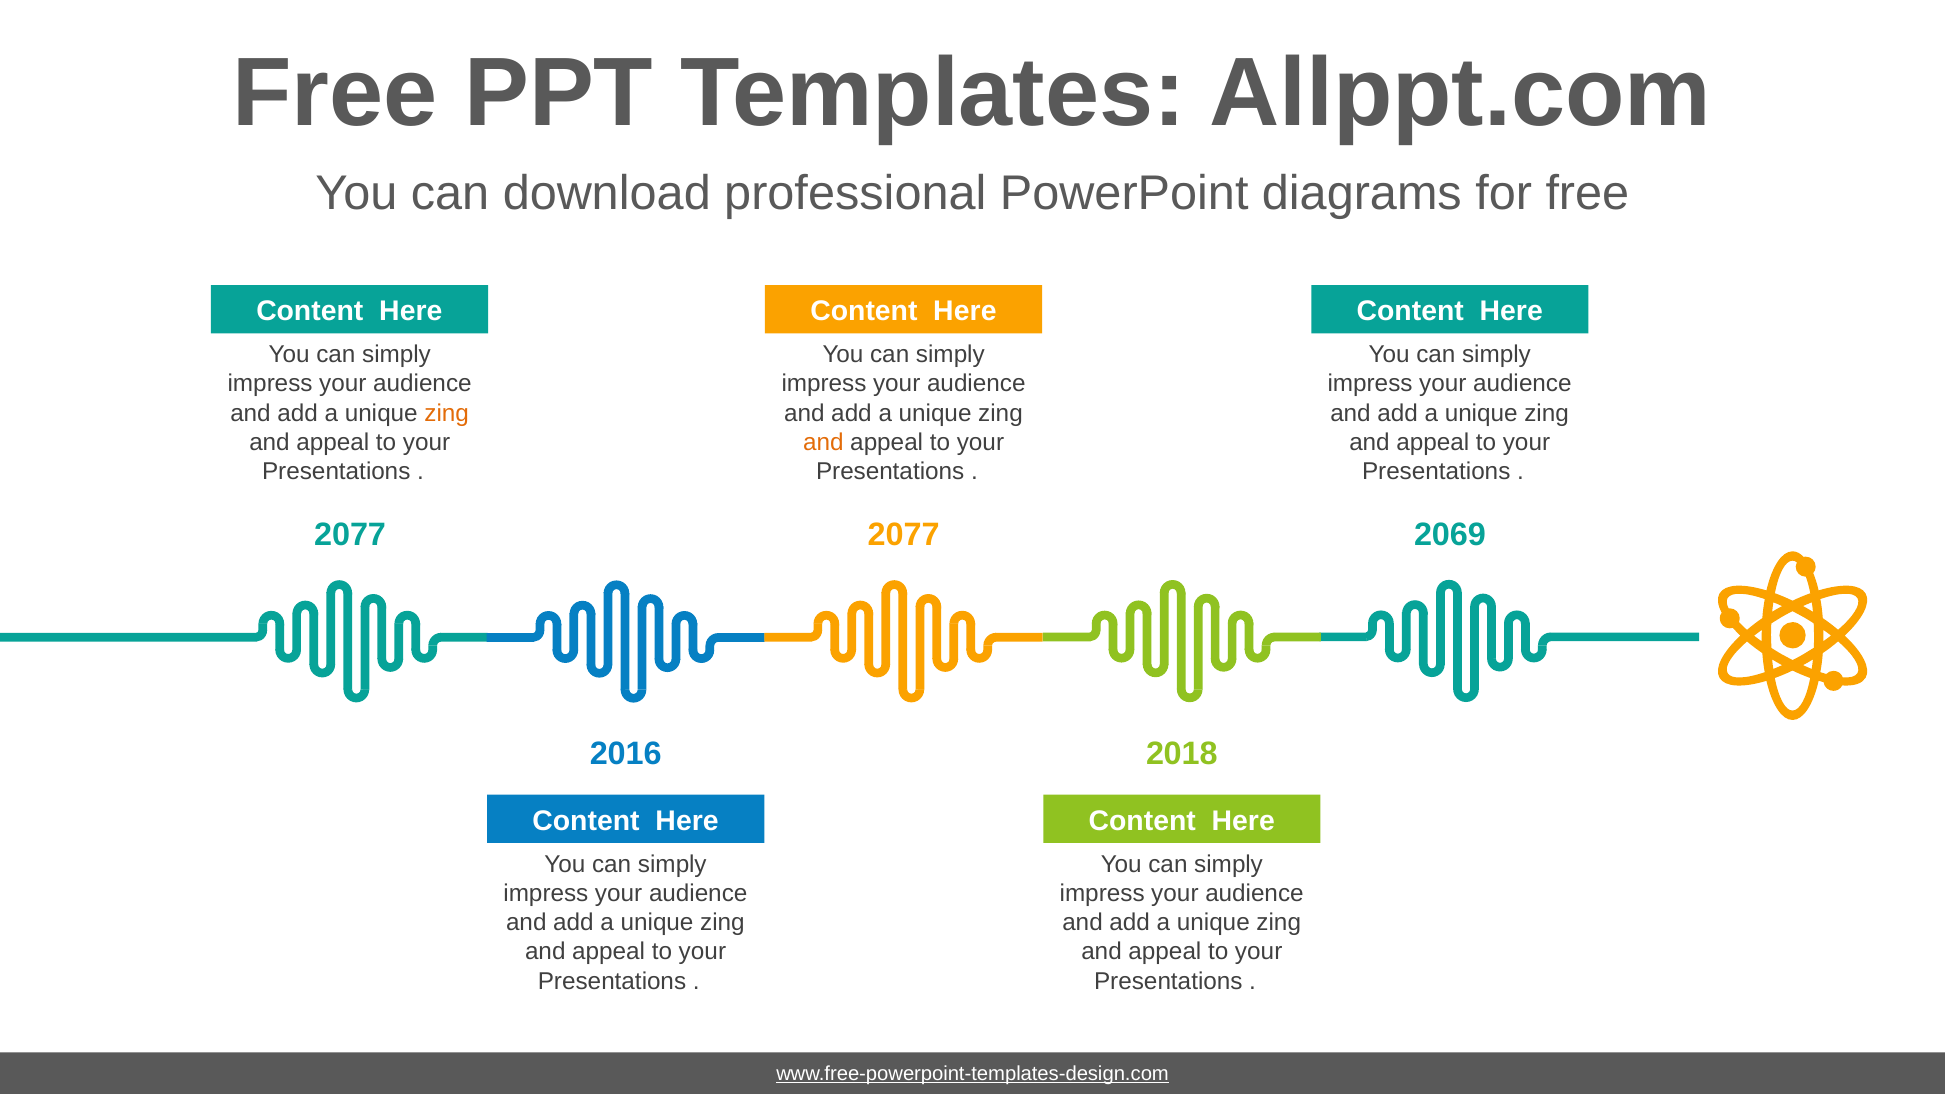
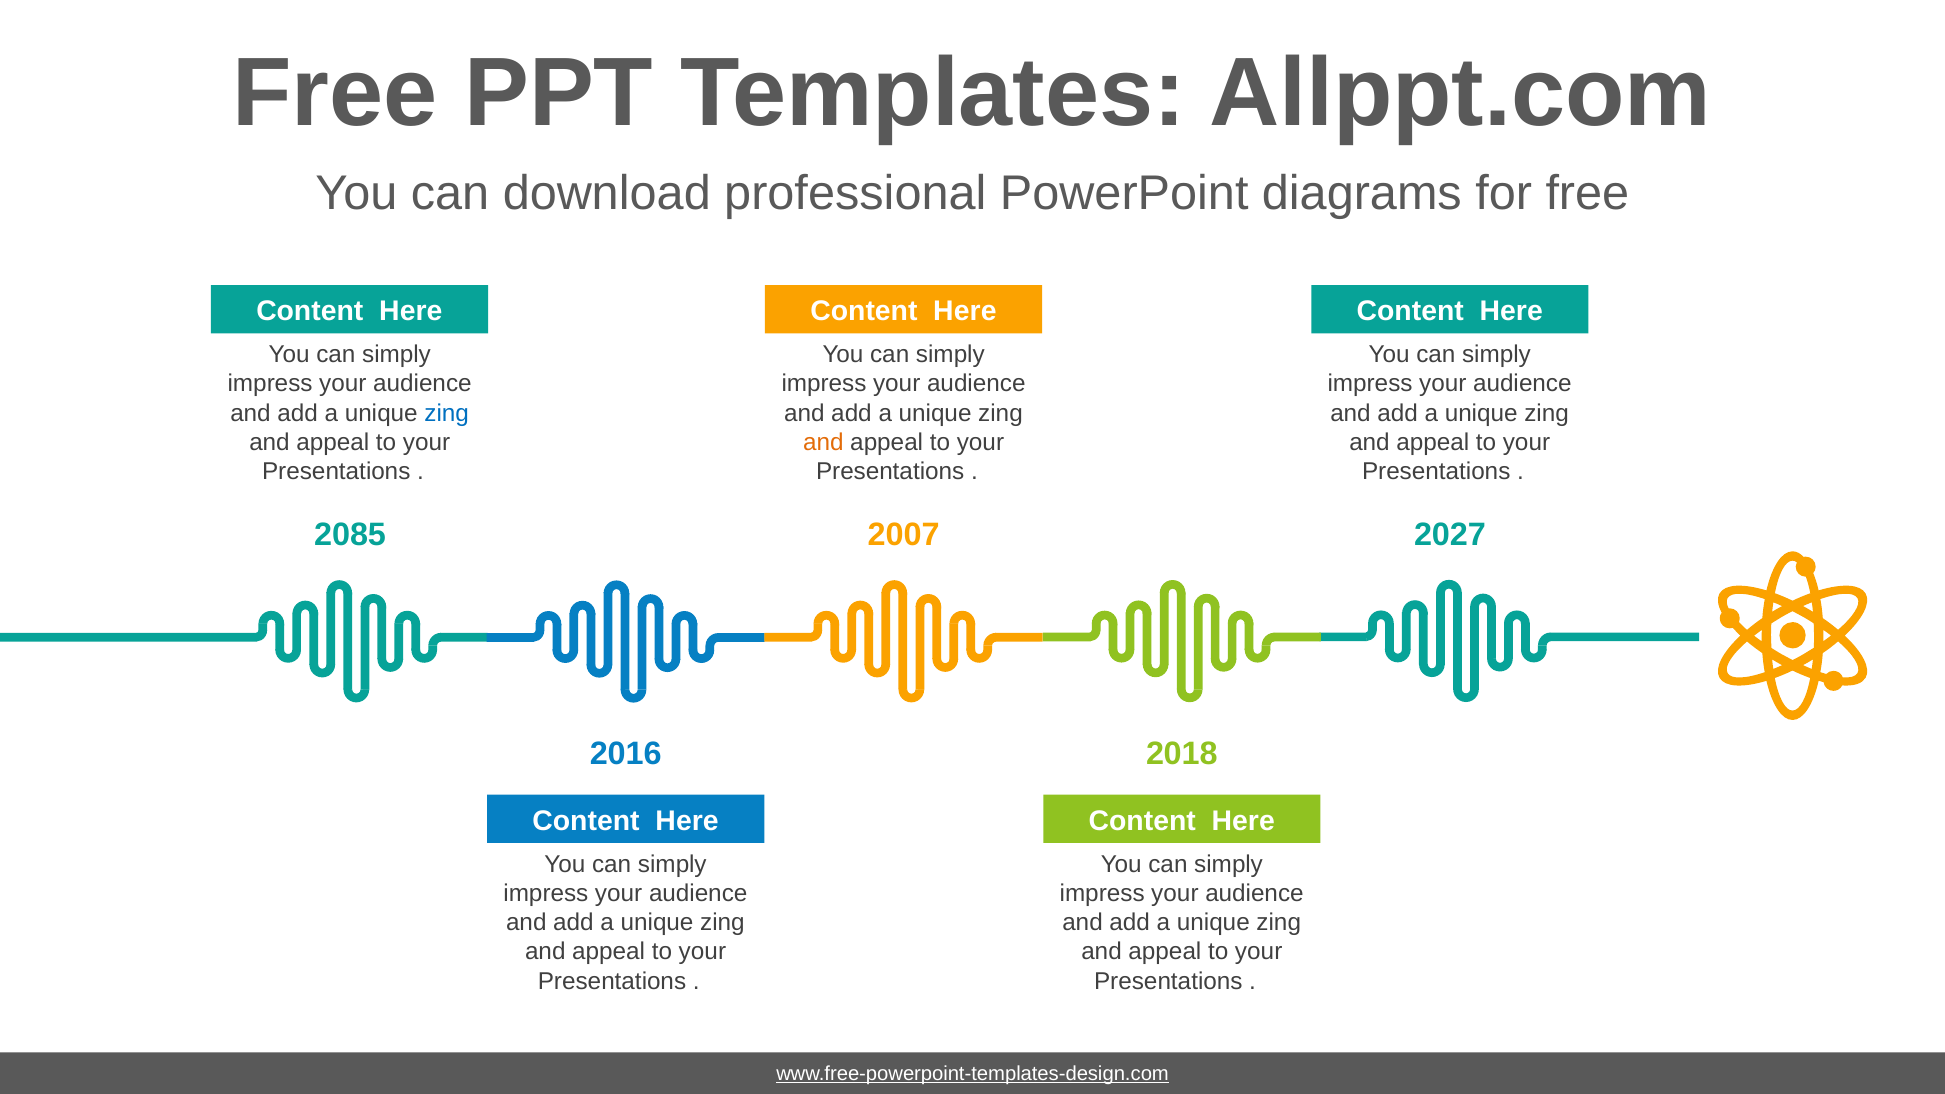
zing at (447, 413) colour: orange -> blue
2077 at (350, 535): 2077 -> 2085
2077 at (904, 535): 2077 -> 2007
2069: 2069 -> 2027
